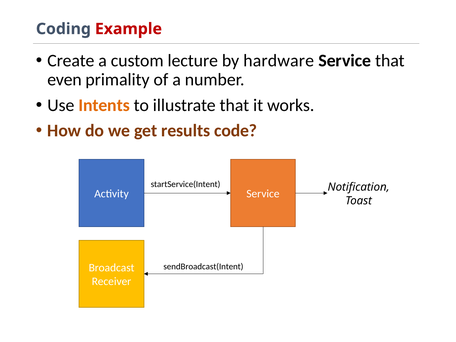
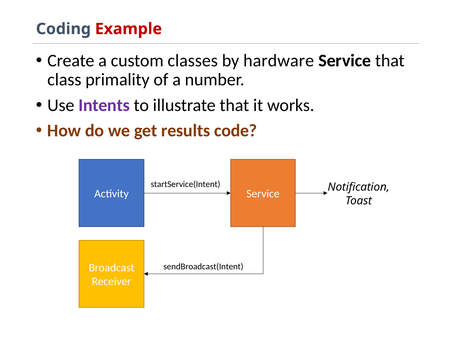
lecture: lecture -> classes
even: even -> class
Intents colour: orange -> purple
